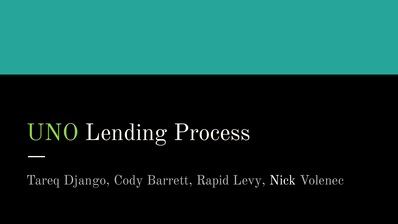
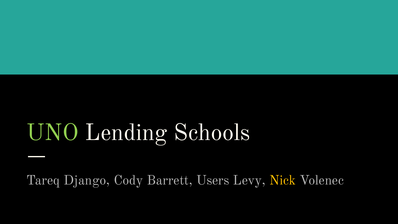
Process: Process -> Schools
Rapid: Rapid -> Users
Nick colour: white -> yellow
